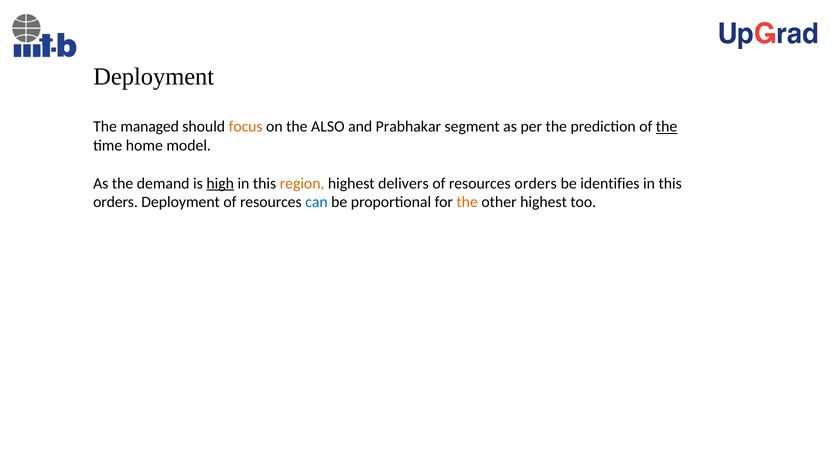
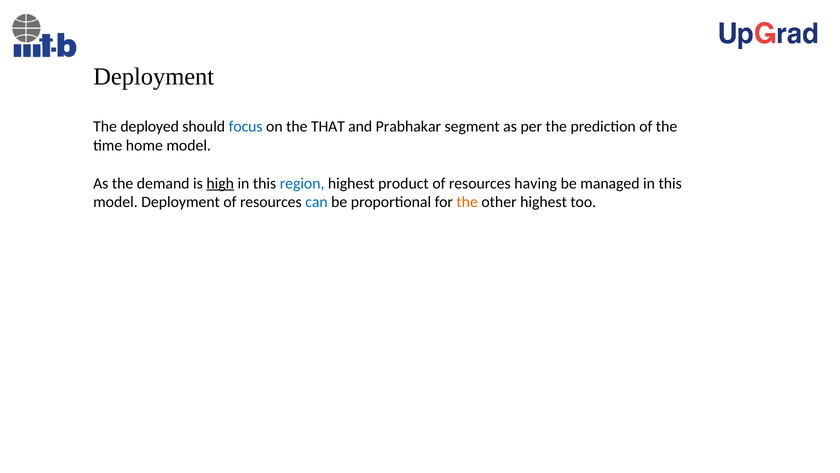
managed: managed -> deployed
focus colour: orange -> blue
ALSO: ALSO -> THAT
the at (667, 126) underline: present -> none
region colour: orange -> blue
delivers: delivers -> product
resources orders: orders -> having
identifies: identifies -> managed
orders at (116, 202): orders -> model
